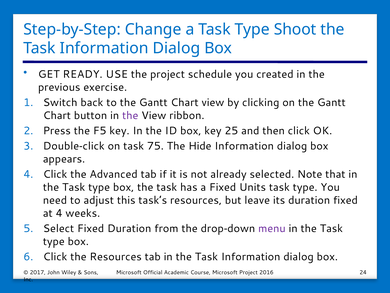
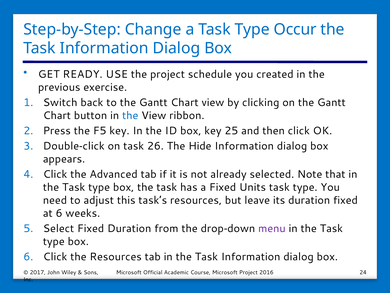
Shoot: Shoot -> Occur
the at (130, 115) colour: purple -> blue
75: 75 -> 26
at 4: 4 -> 6
